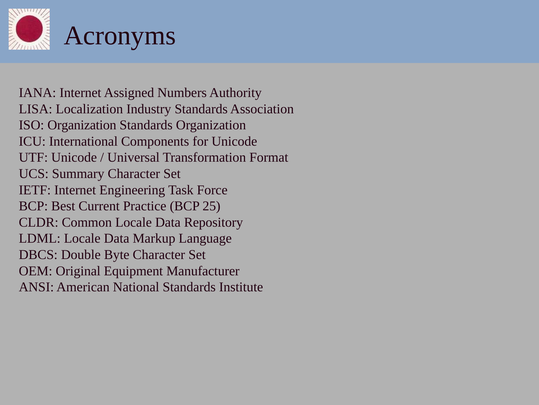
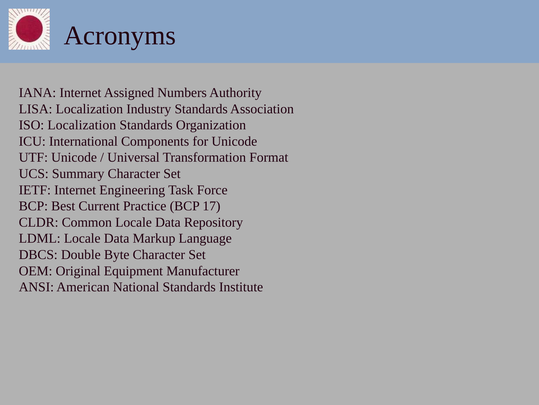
ISO Organization: Organization -> Localization
25: 25 -> 17
